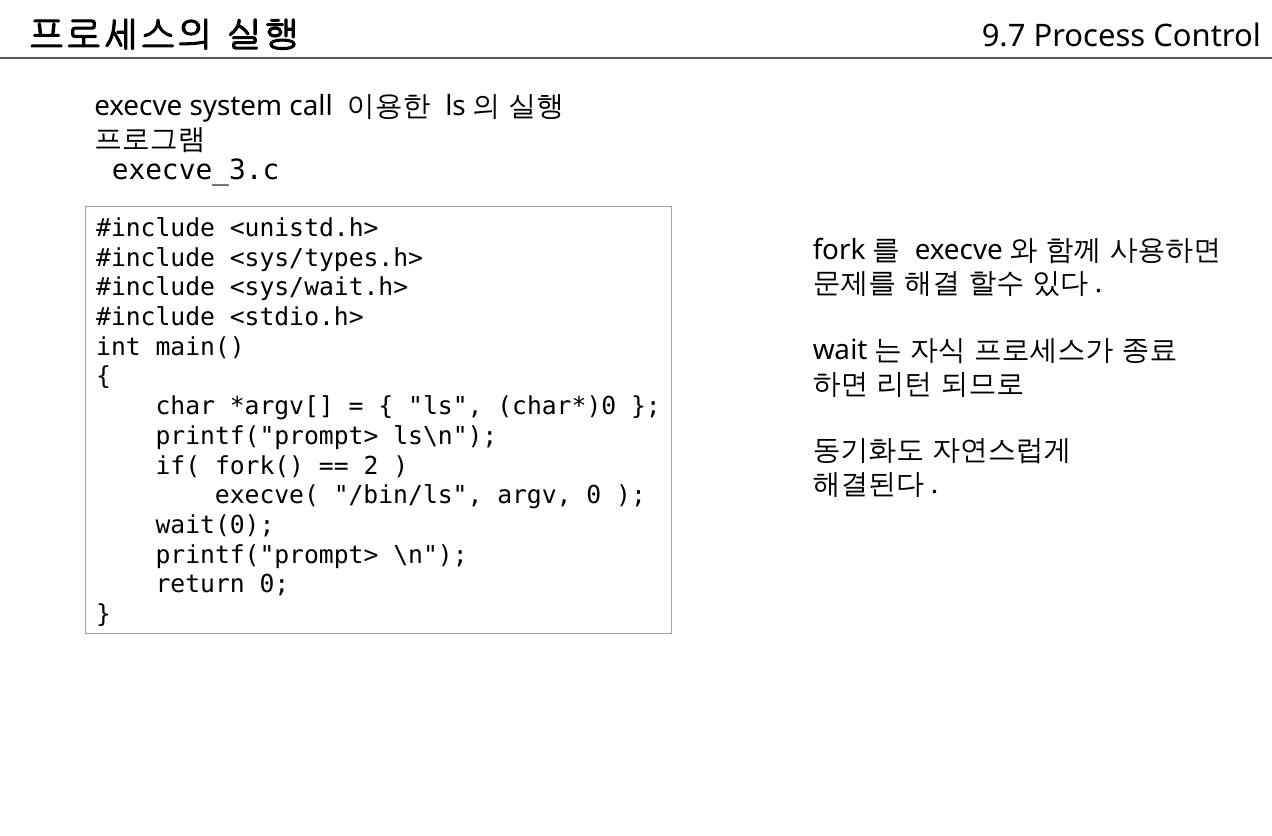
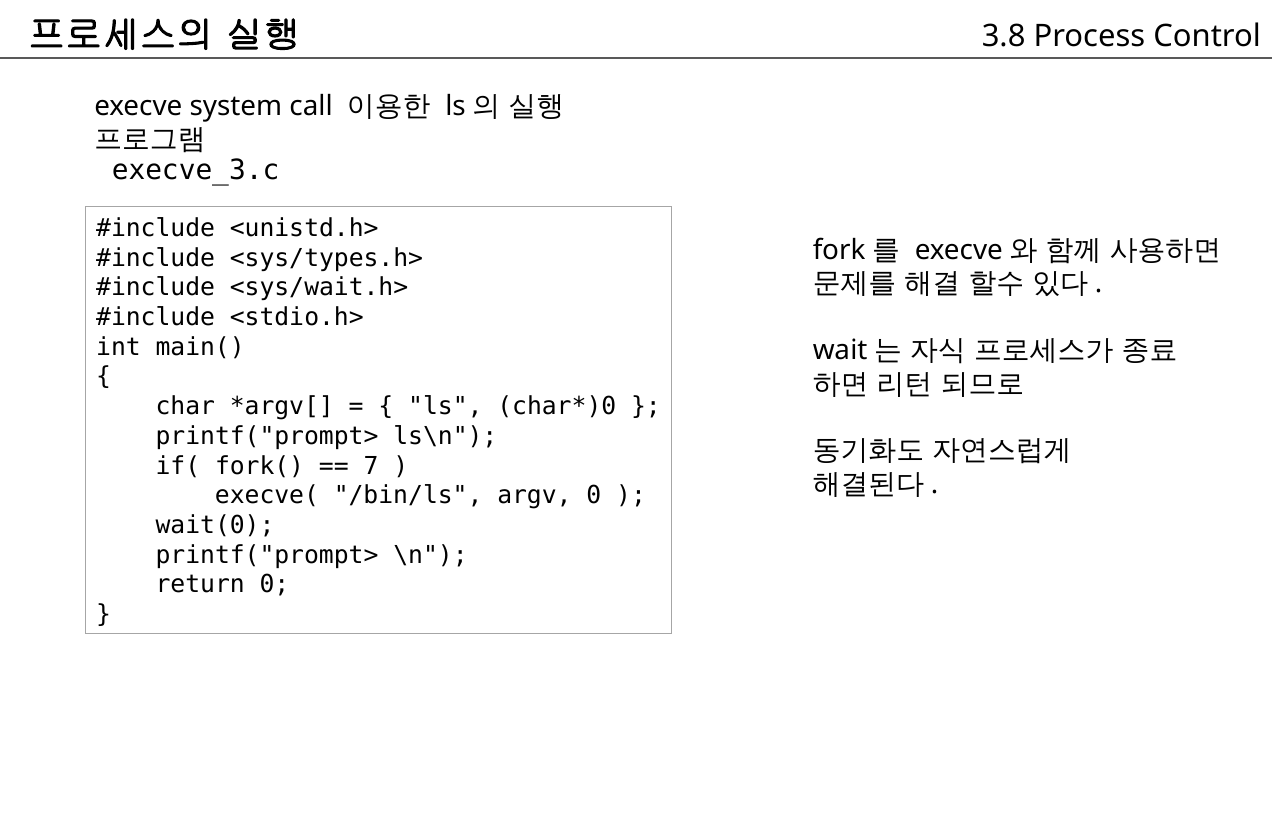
9.7: 9.7 -> 3.8
2: 2 -> 7
